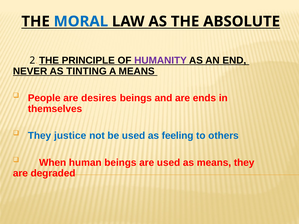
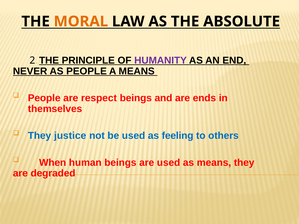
MORAL colour: blue -> orange
AS TINTING: TINTING -> PEOPLE
desires: desires -> respect
